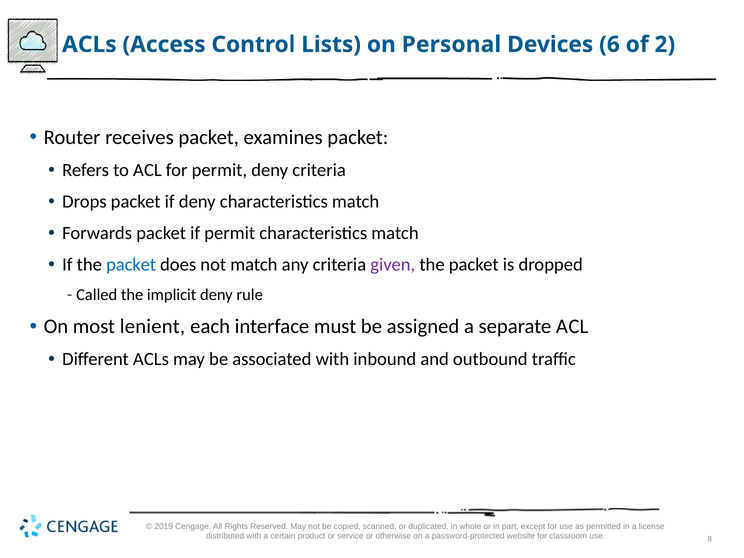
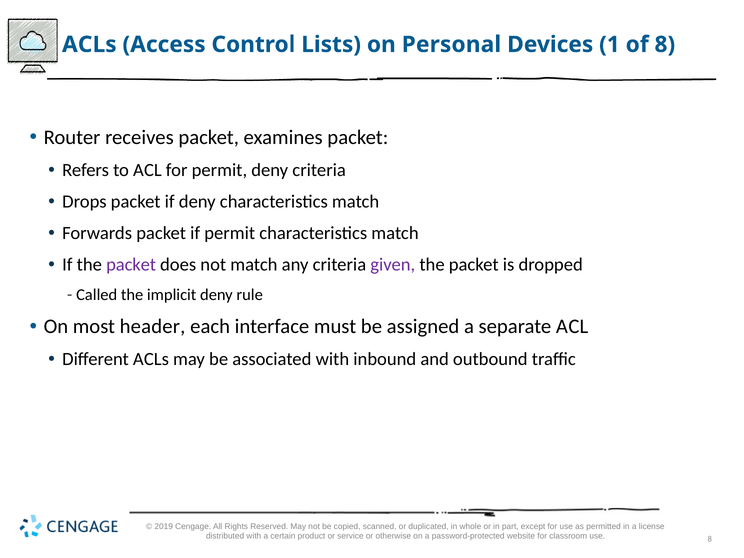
6: 6 -> 1
of 2: 2 -> 8
packet at (131, 265) colour: blue -> purple
lenient: lenient -> header
